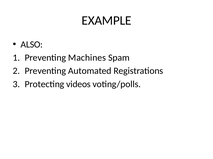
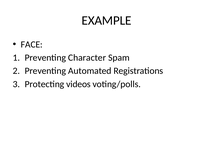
ALSO: ALSO -> FACE
Machines: Machines -> Character
